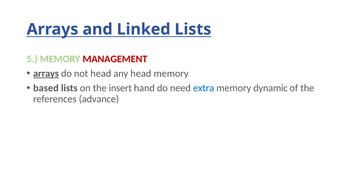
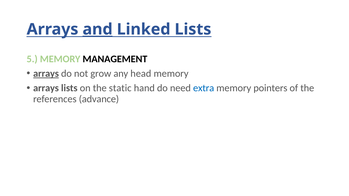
and underline: none -> present
MANAGEMENT colour: red -> black
not head: head -> grow
based at (46, 88): based -> arrays
insert: insert -> static
dynamic: dynamic -> pointers
